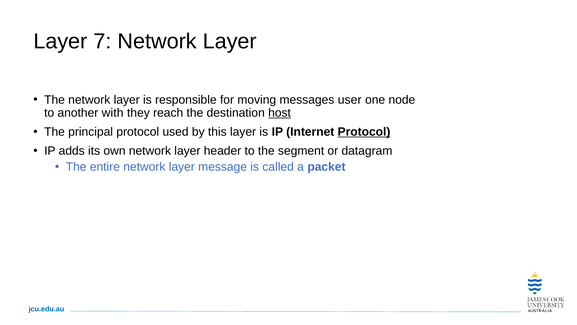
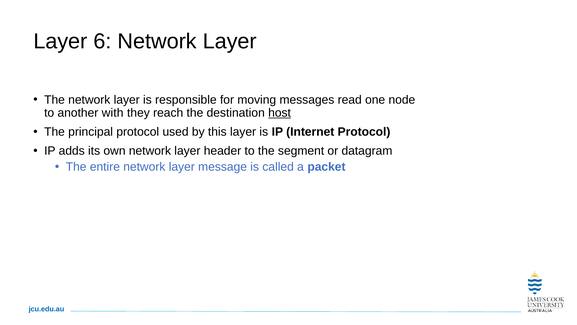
7: 7 -> 6
user: user -> read
Protocol at (364, 132) underline: present -> none
